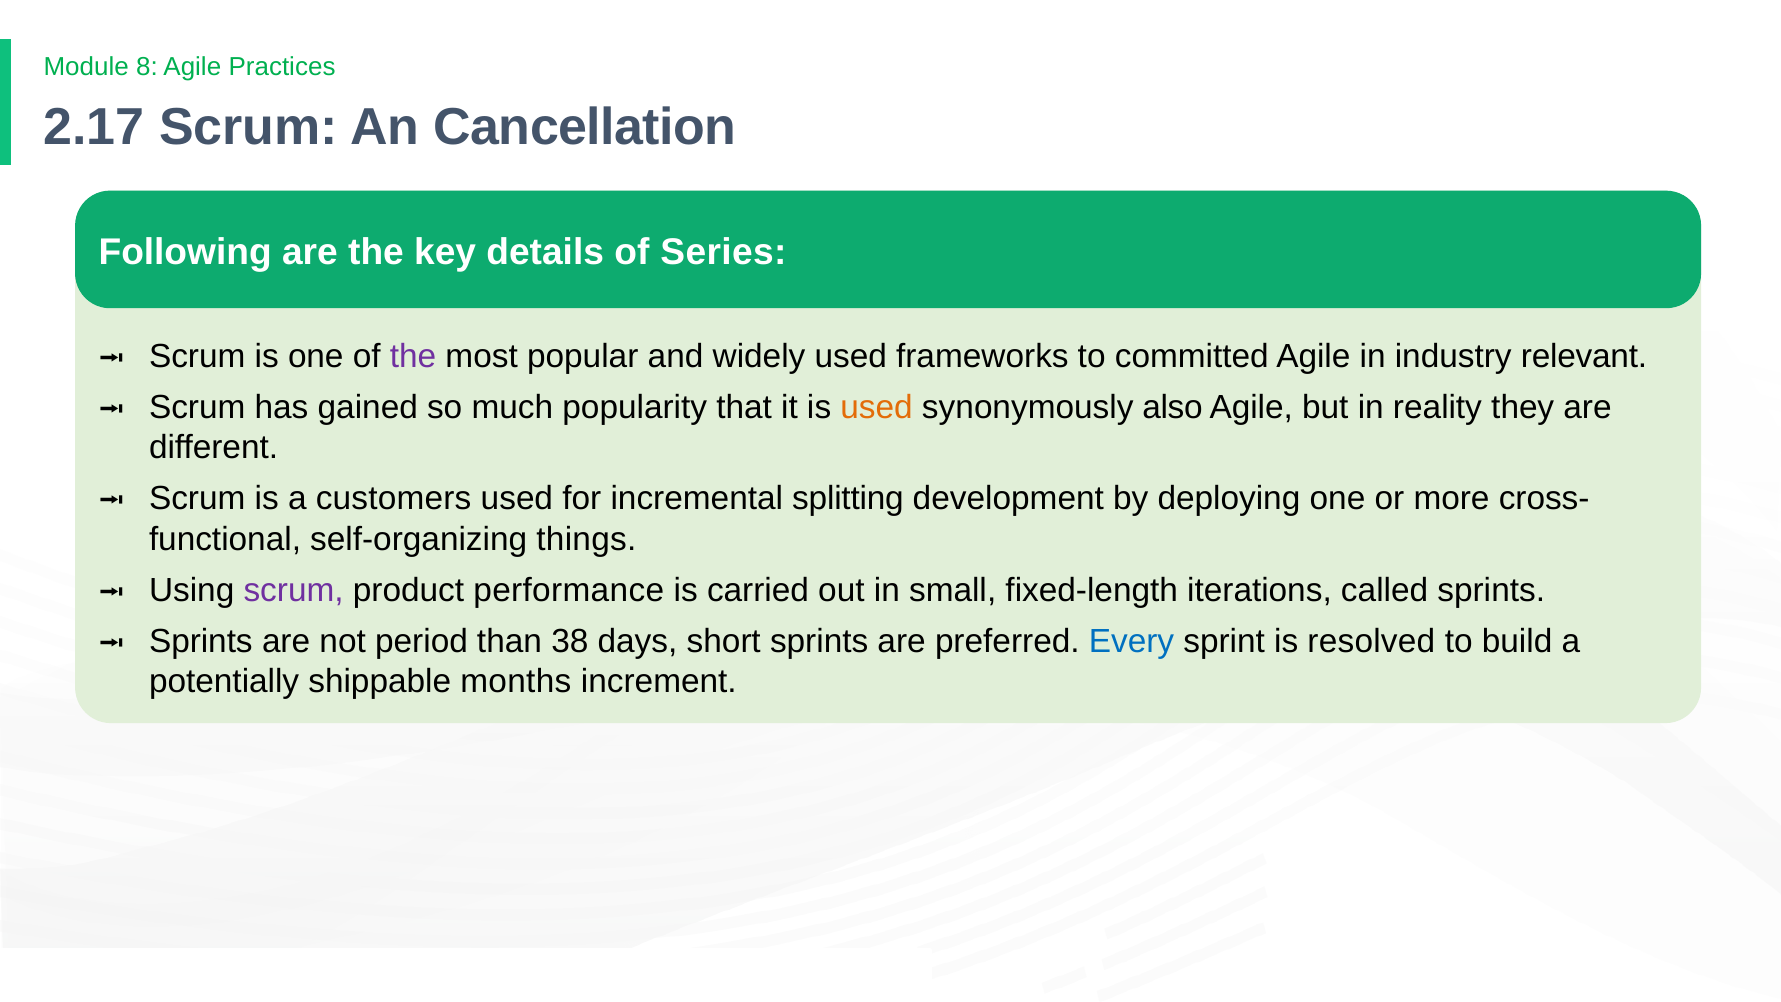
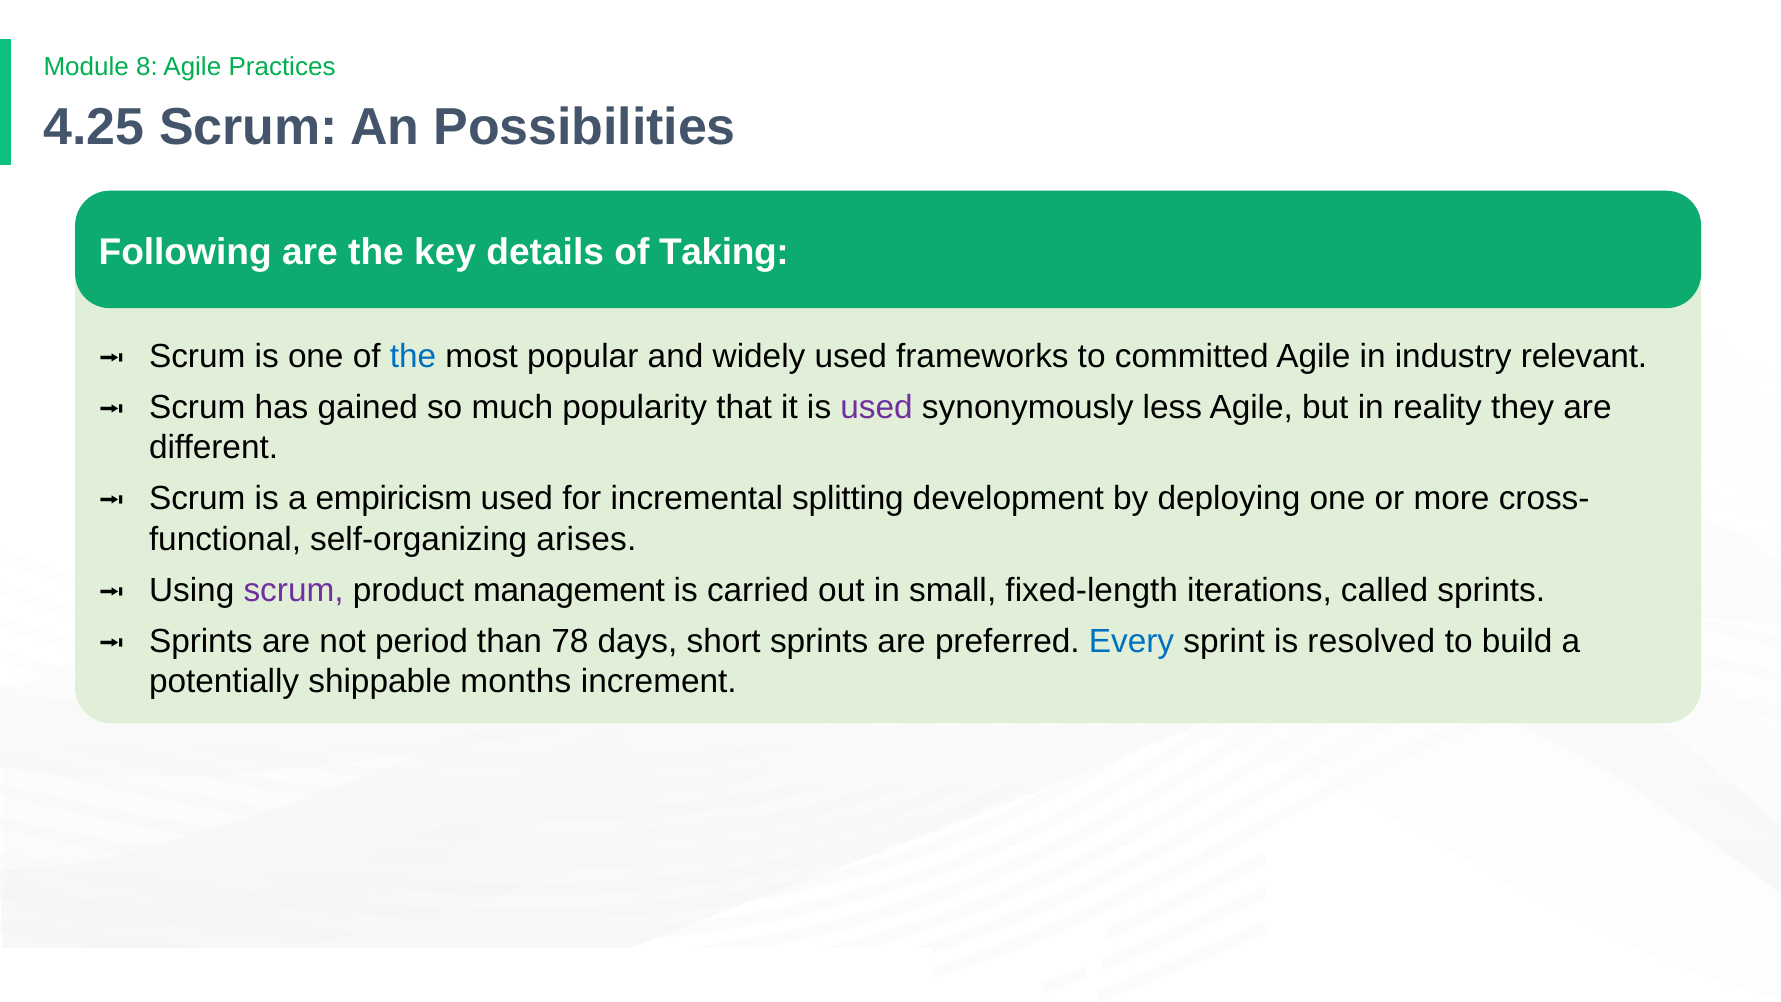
2.17: 2.17 -> 4.25
Cancellation: Cancellation -> Possibilities
Series: Series -> Taking
the at (413, 356) colour: purple -> blue
used at (877, 408) colour: orange -> purple
also: also -> less
customers: customers -> empiricism
things: things -> arises
performance: performance -> management
38: 38 -> 78
